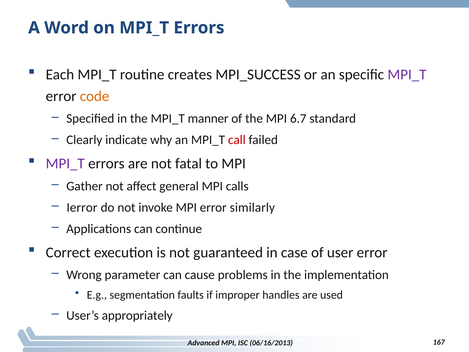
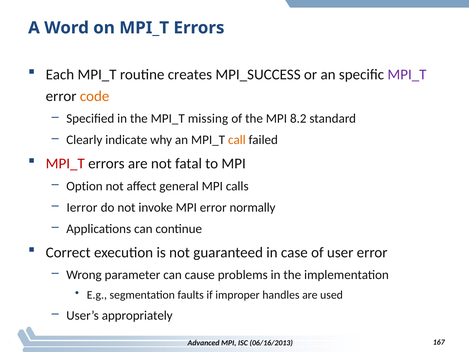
manner: manner -> missing
6.7: 6.7 -> 8.2
call colour: red -> orange
MPI_T at (65, 164) colour: purple -> red
Gather: Gather -> Option
similarly: similarly -> normally
